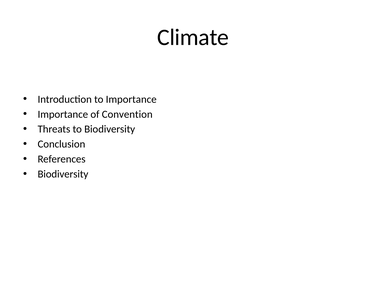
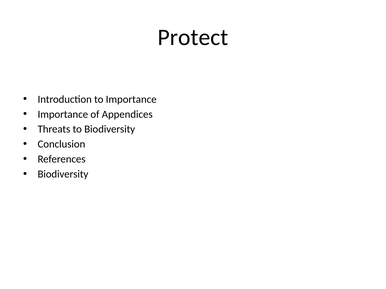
Climate: Climate -> Protect
Convention: Convention -> Appendices
